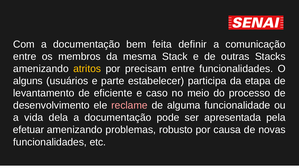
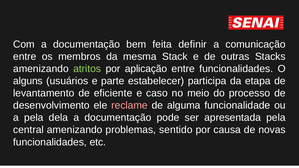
atritos colour: yellow -> light green
precisam: precisam -> aplicação
a vida: vida -> pela
efetuar: efetuar -> central
robusto: robusto -> sentido
